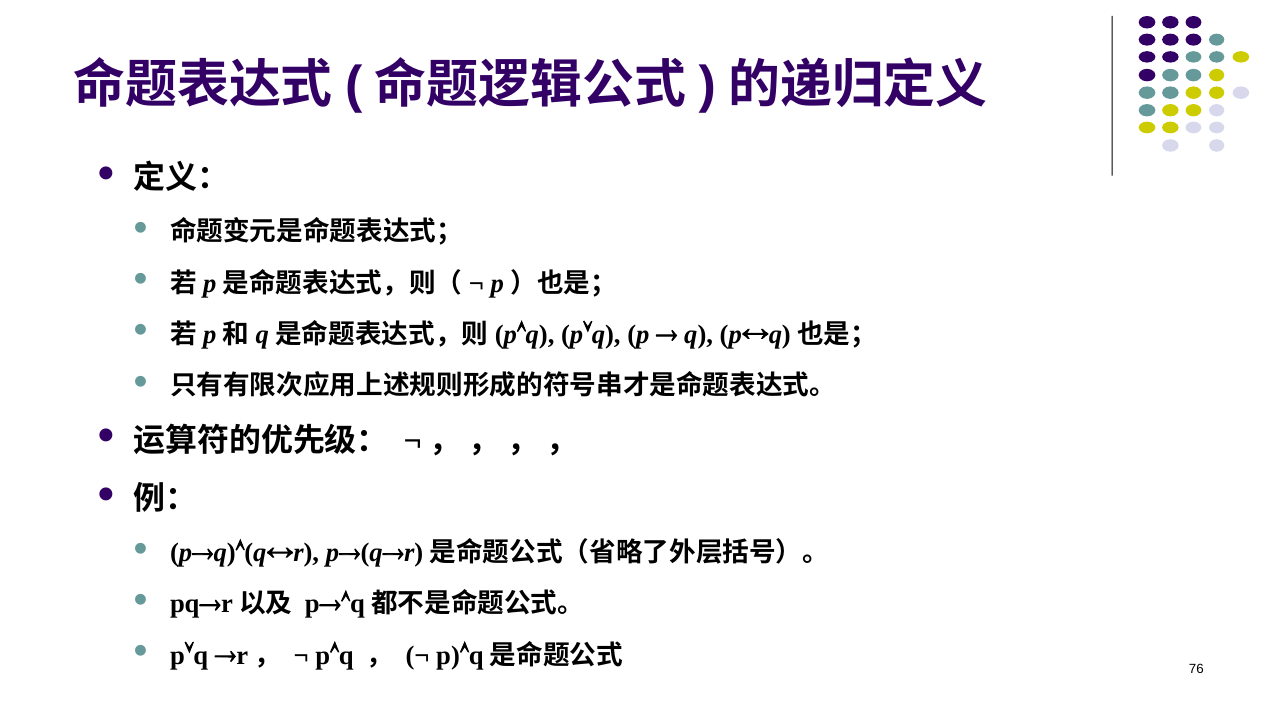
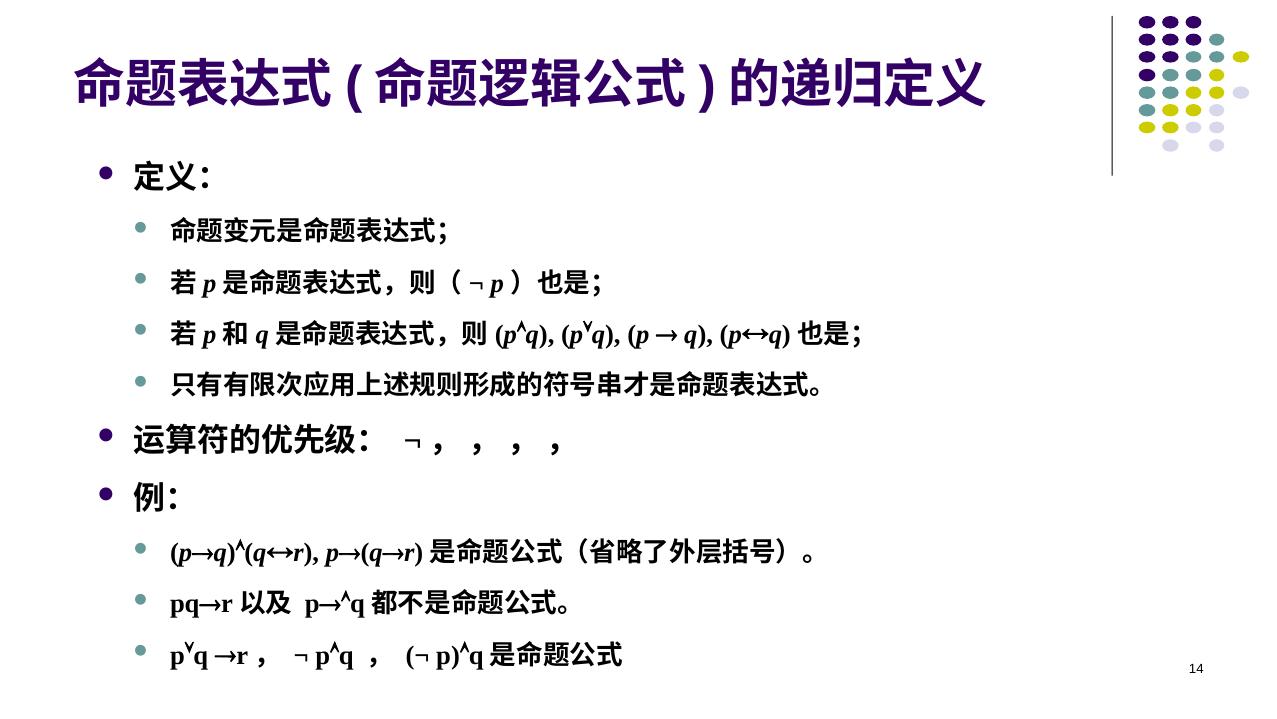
76: 76 -> 14
